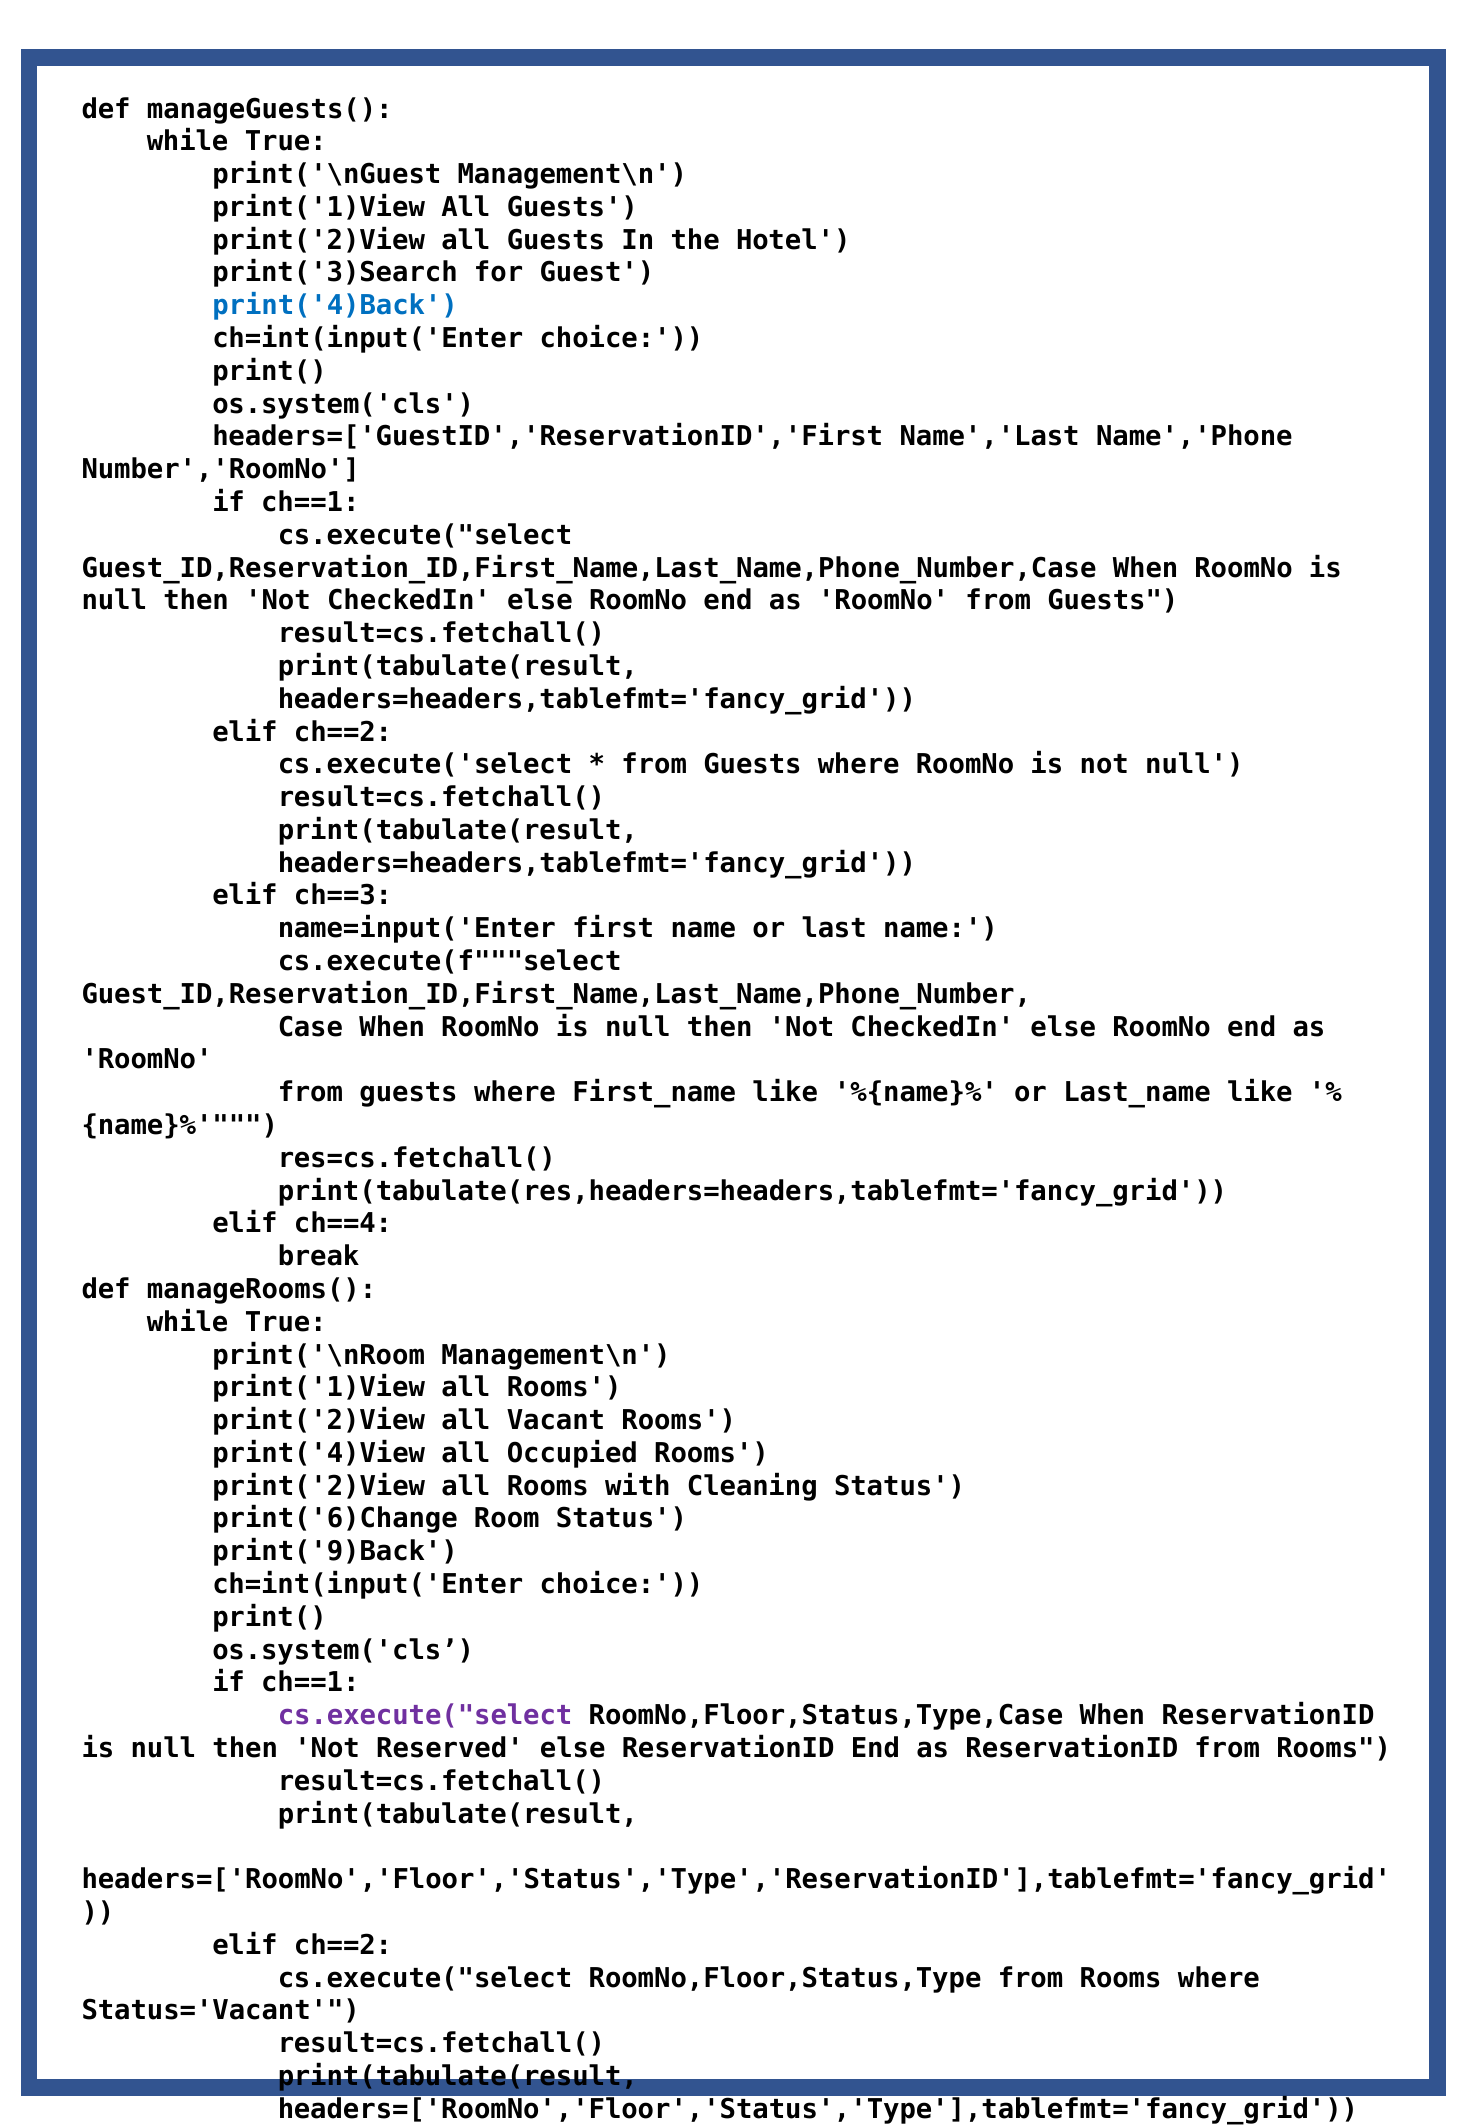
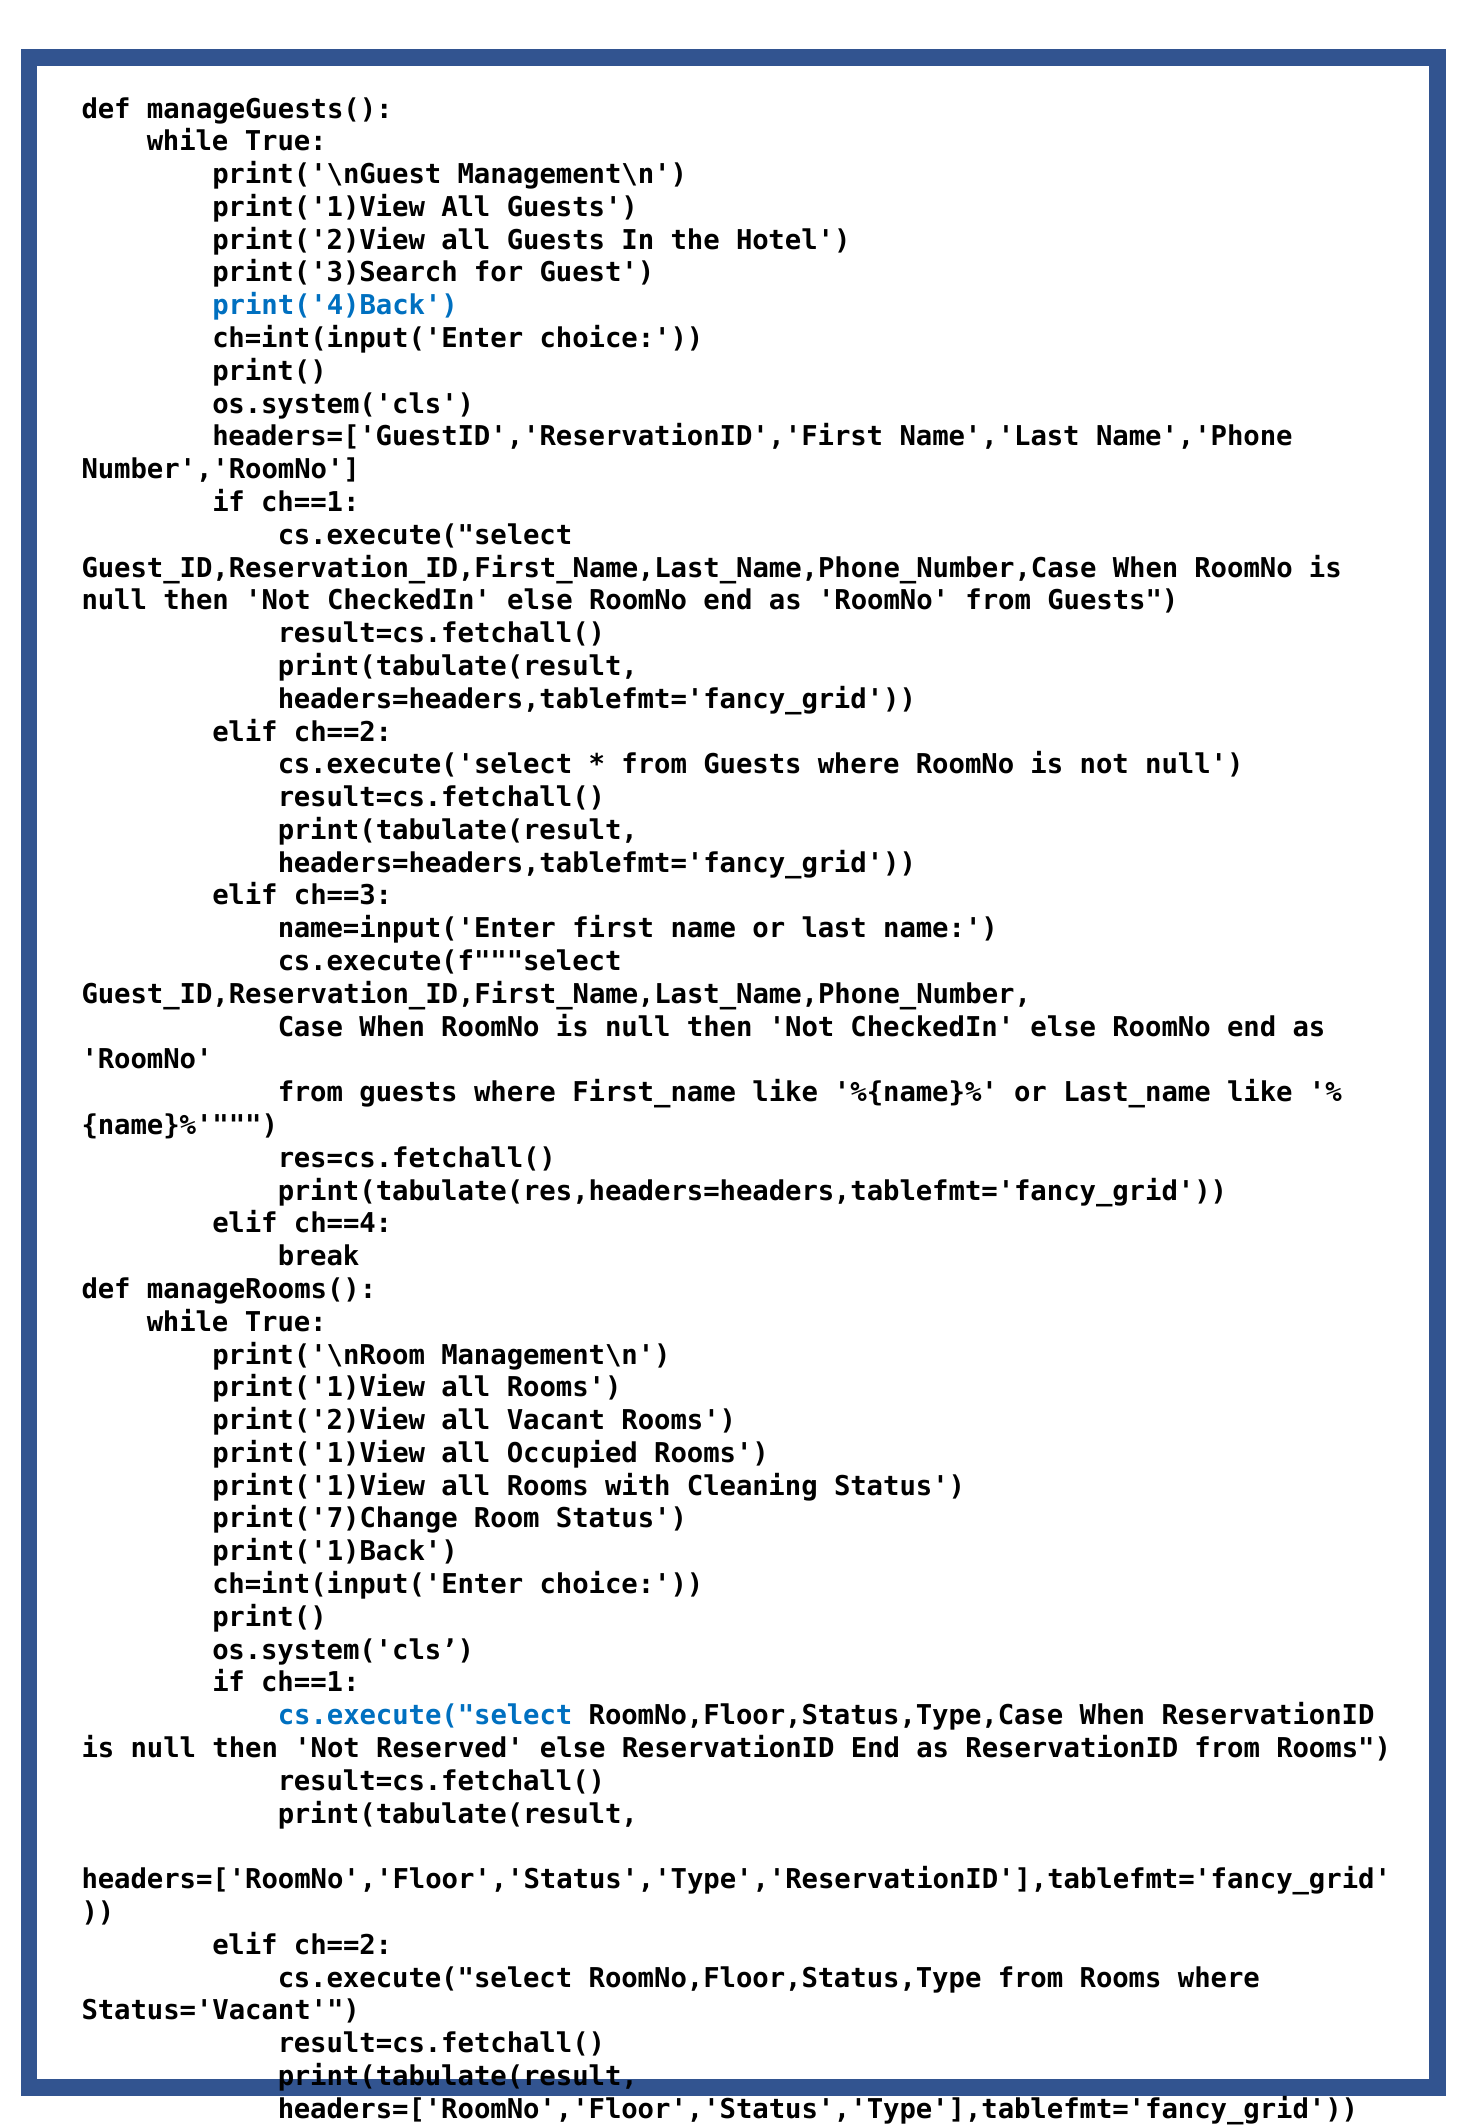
print('4)View at (319, 1453): print('4)View -> print('1)View
print('2)View at (319, 1486): print('2)View -> print('1)View
print('6)Change: print('6)Change -> print('7)Change
print('9)Back: print('9)Back -> print('1)Back
cs.execute("select at (425, 1715) colour: purple -> blue
